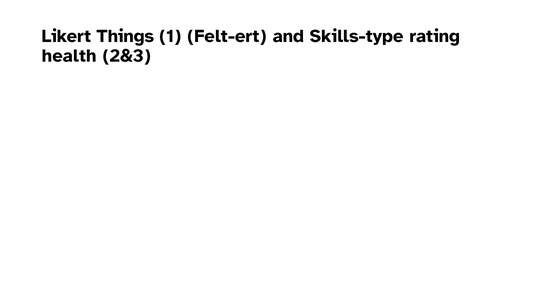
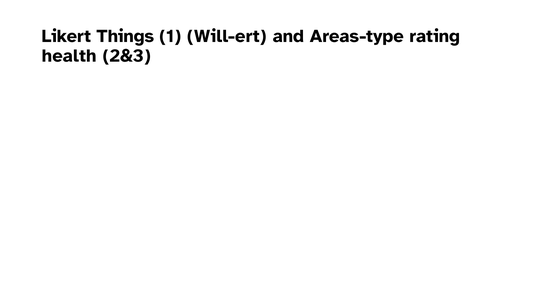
Felt-ert: Felt-ert -> Will-ert
Skills-type: Skills-type -> Areas-type
